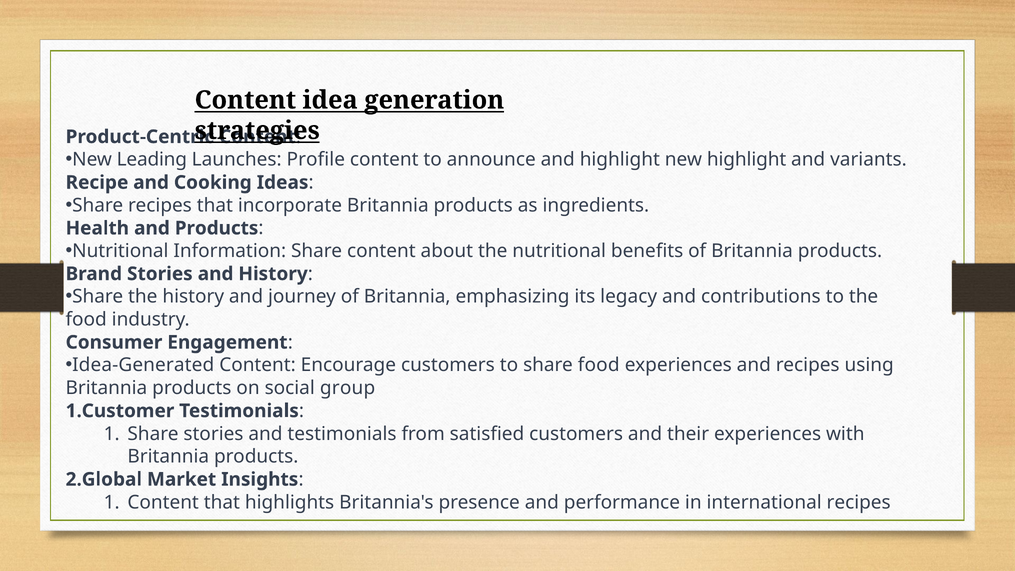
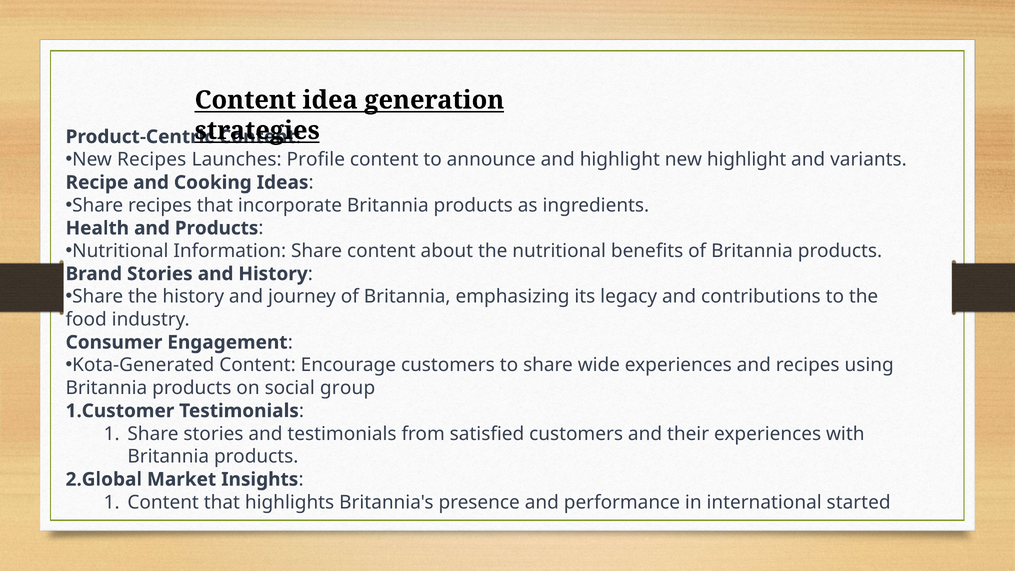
New Leading: Leading -> Recipes
Idea-Generated: Idea-Generated -> Kota-Generated
share food: food -> wide
international recipes: recipes -> started
